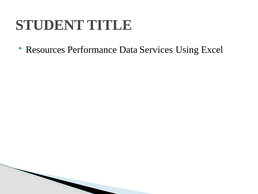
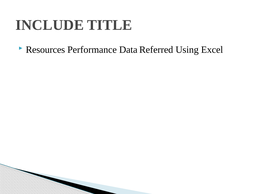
STUDENT: STUDENT -> INCLUDE
Services: Services -> Referred
